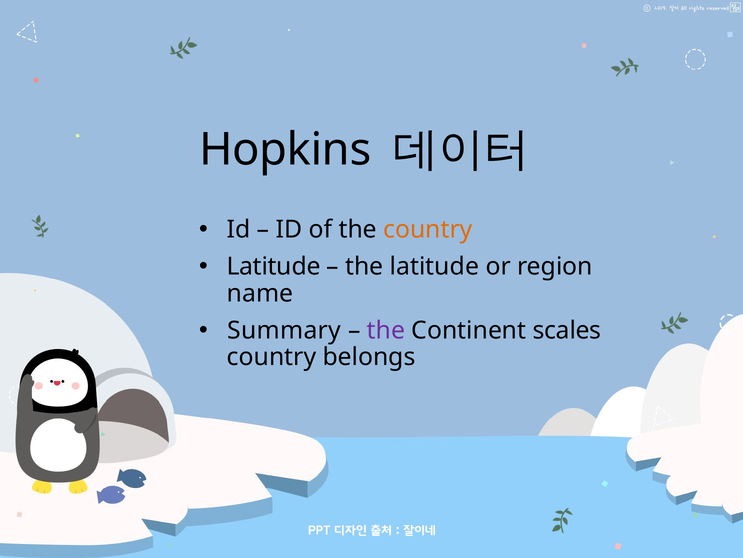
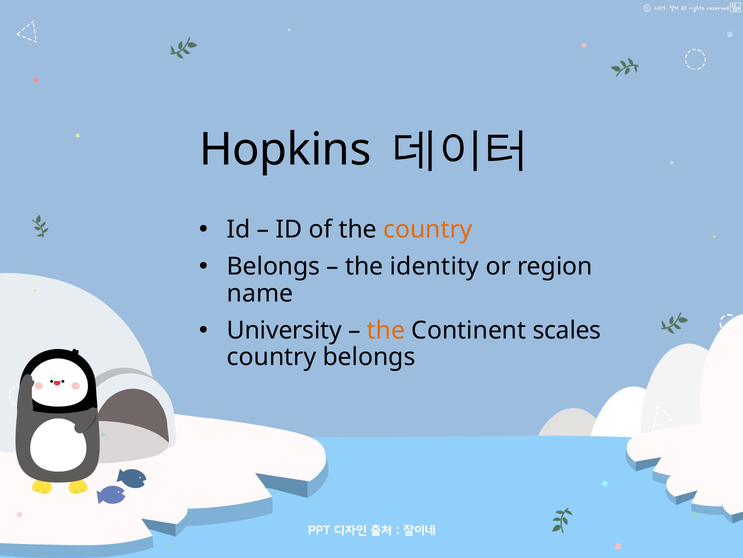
Latitude at (274, 266): Latitude -> Belongs
the latitude: latitude -> identity
Summary: Summary -> University
the at (386, 330) colour: purple -> orange
